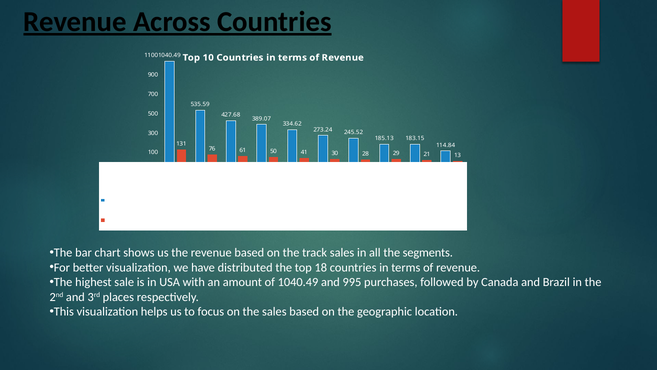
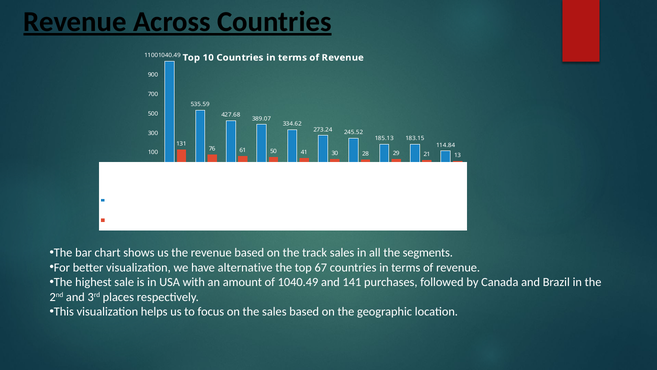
distributed: distributed -> alternative
18: 18 -> 67
995: 995 -> 141
